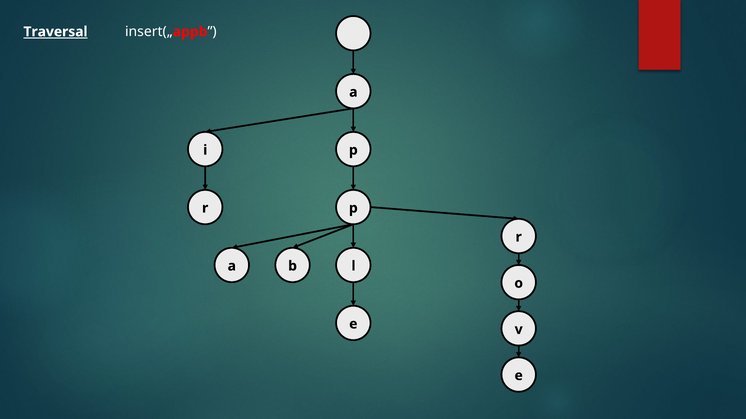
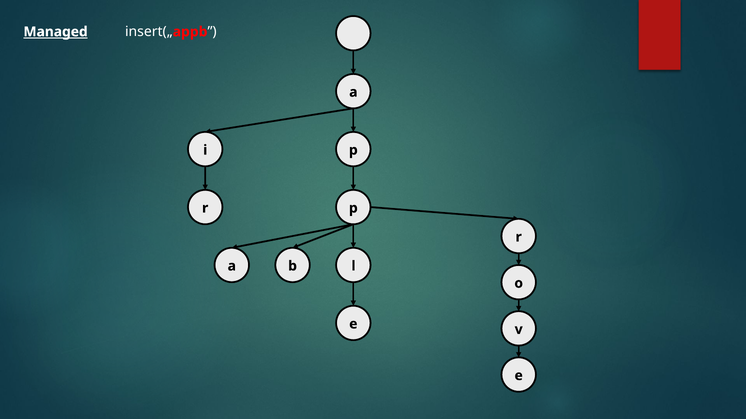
Traversal: Traversal -> Managed
